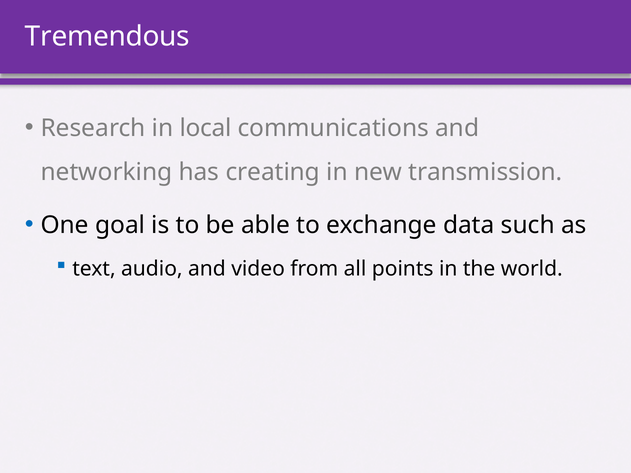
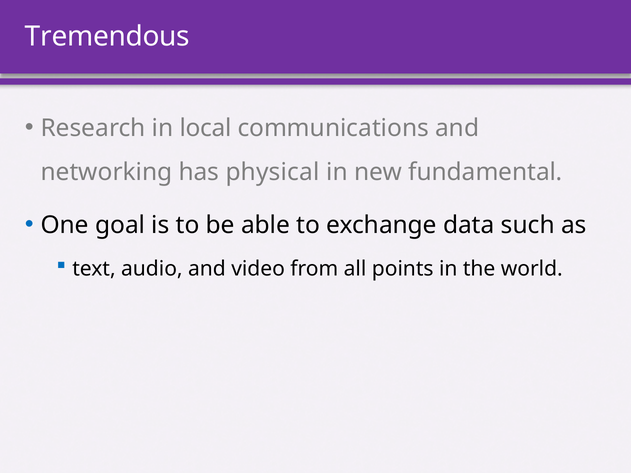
creating: creating -> physical
transmission: transmission -> fundamental
